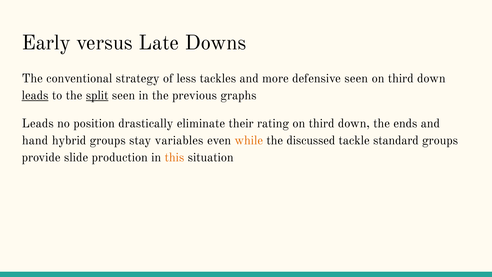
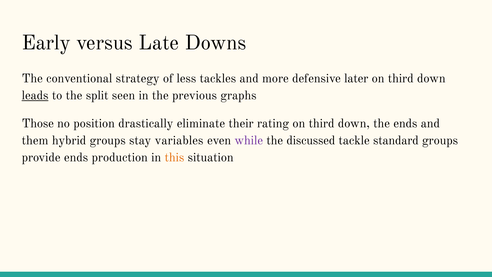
defensive seen: seen -> later
split underline: present -> none
Leads at (38, 123): Leads -> Those
hand: hand -> them
while colour: orange -> purple
provide slide: slide -> ends
